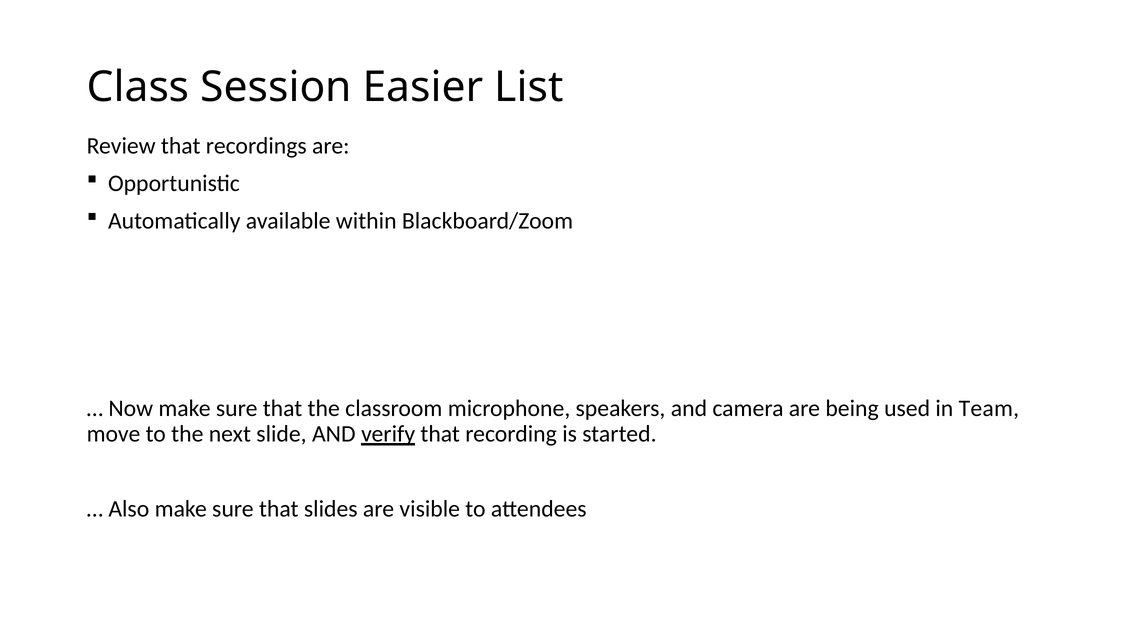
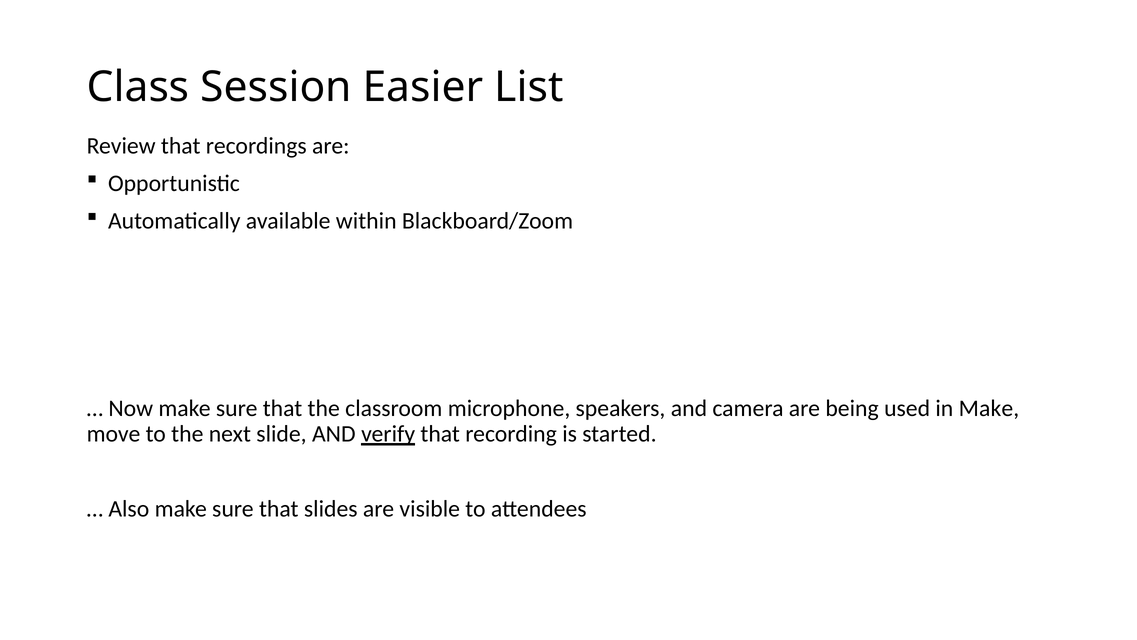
in Team: Team -> Make
